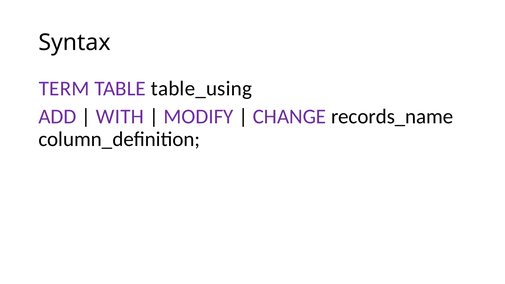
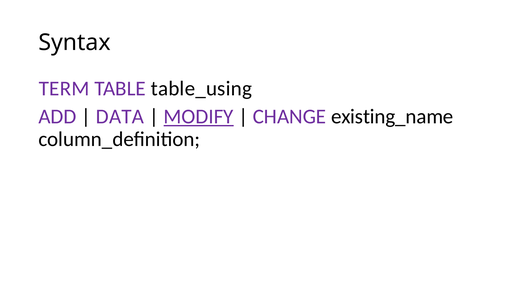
WITH: WITH -> DATA
MODIFY underline: none -> present
records_name: records_name -> existing_name
